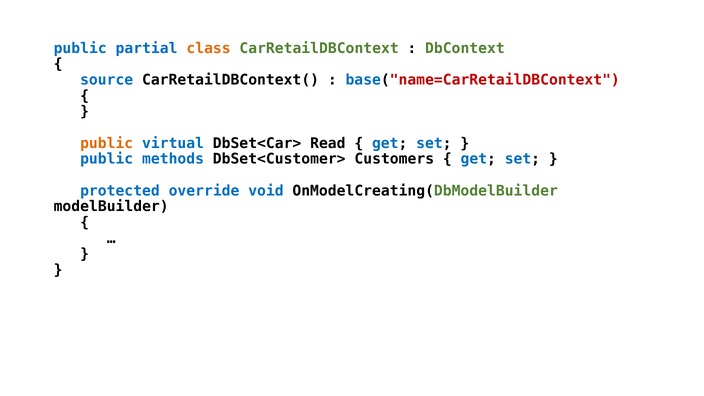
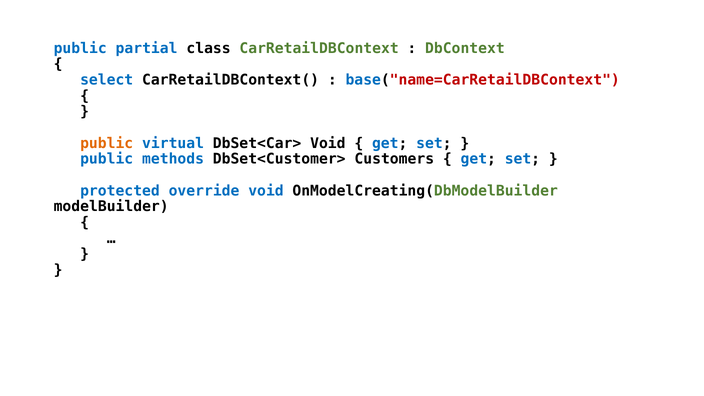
class colour: orange -> black
source: source -> select
DbSet<Car> Read: Read -> Void
